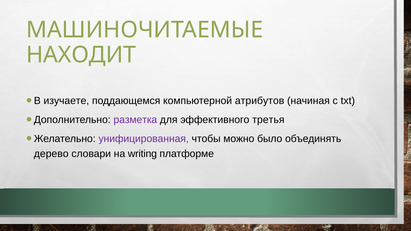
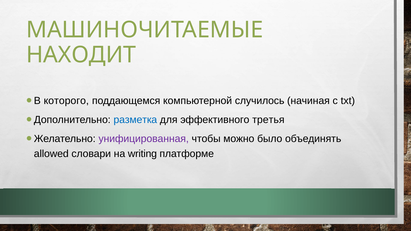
изучаете: изучаете -> которого
атрибутов: атрибутов -> случилось
разметка colour: purple -> blue
дерево: дерево -> allowed
